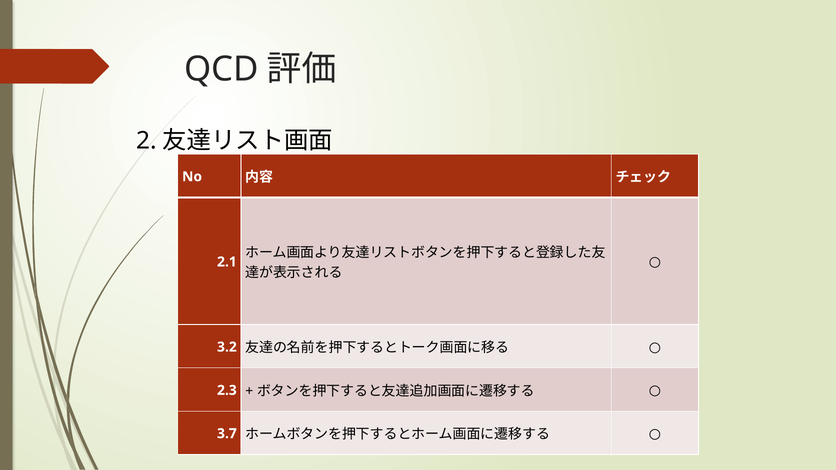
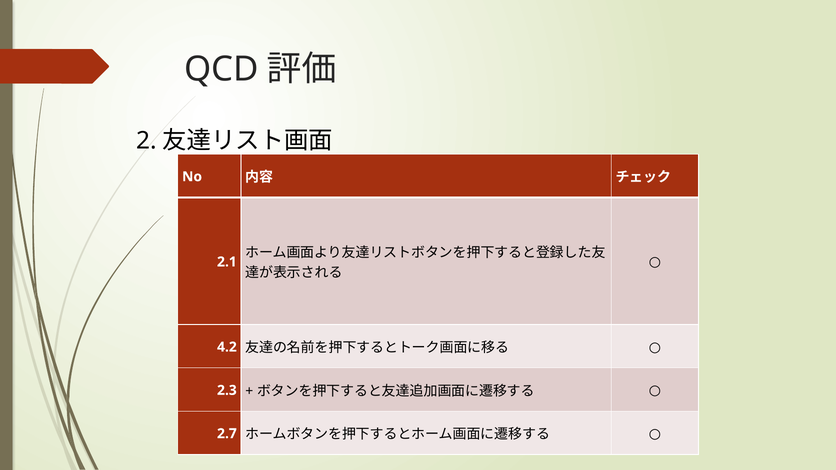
3.2: 3.2 -> 4.2
3.7: 3.7 -> 2.7
